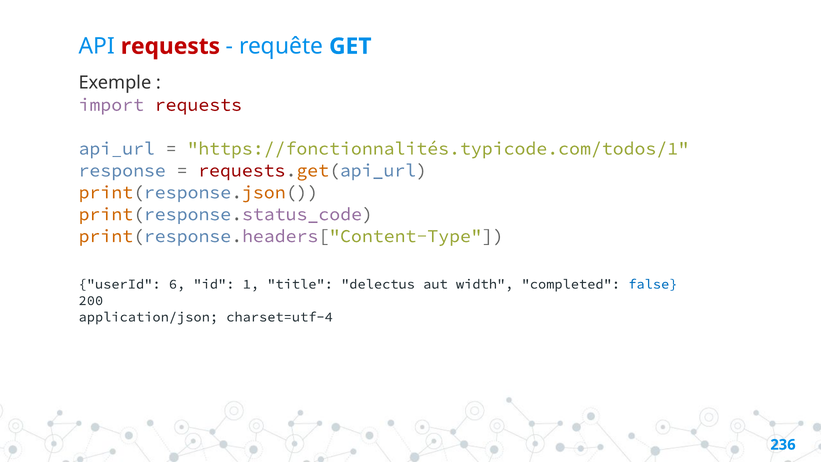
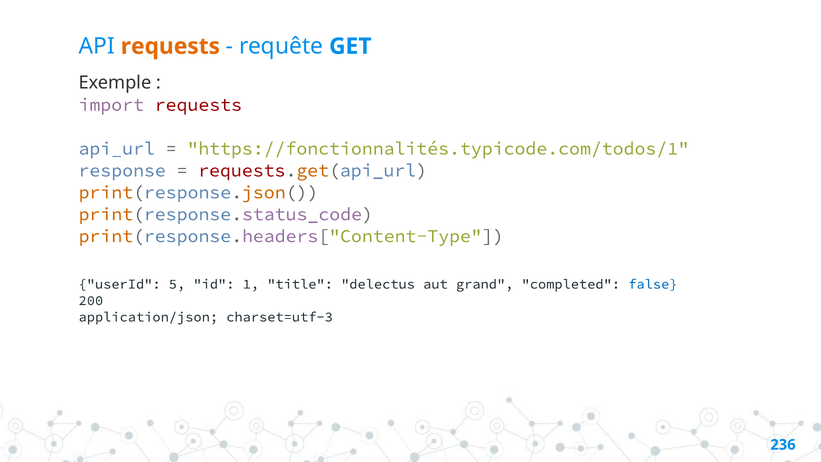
requests at (170, 46) colour: red -> orange
6: 6 -> 5
width: width -> grand
charset=utf-4: charset=utf-4 -> charset=utf-3
